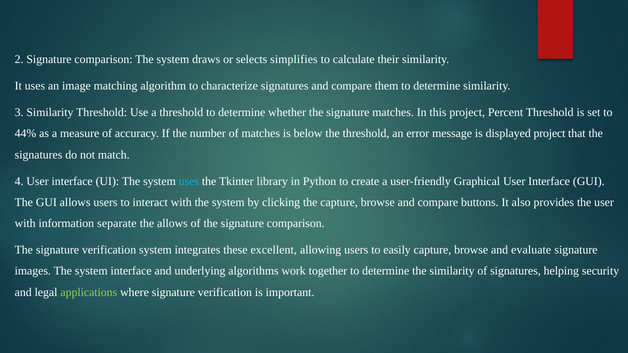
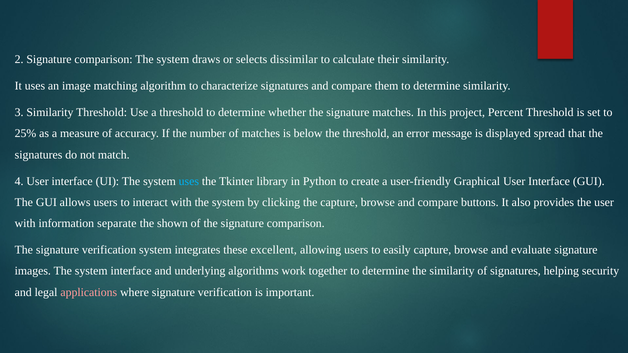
simplifies: simplifies -> dissimilar
44%: 44% -> 25%
displayed project: project -> spread
the allows: allows -> shown
applications colour: light green -> pink
